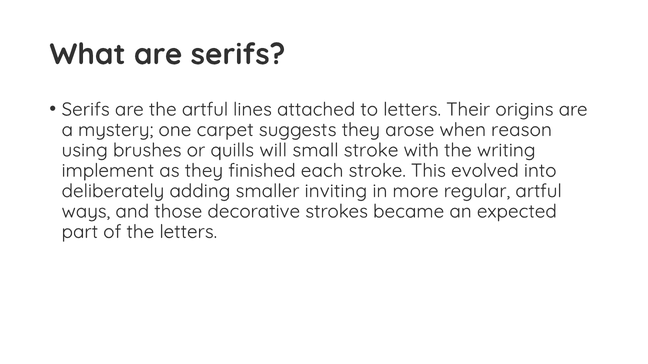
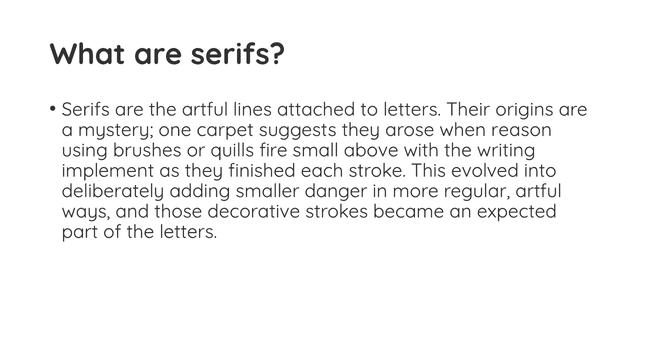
will: will -> fire
small stroke: stroke -> above
inviting: inviting -> danger
